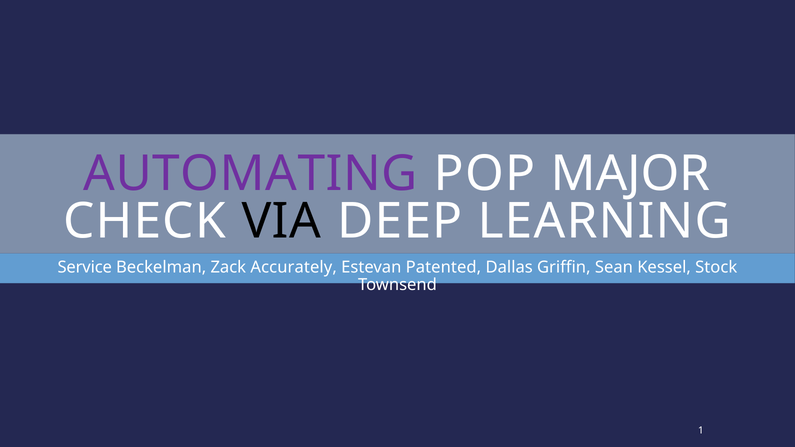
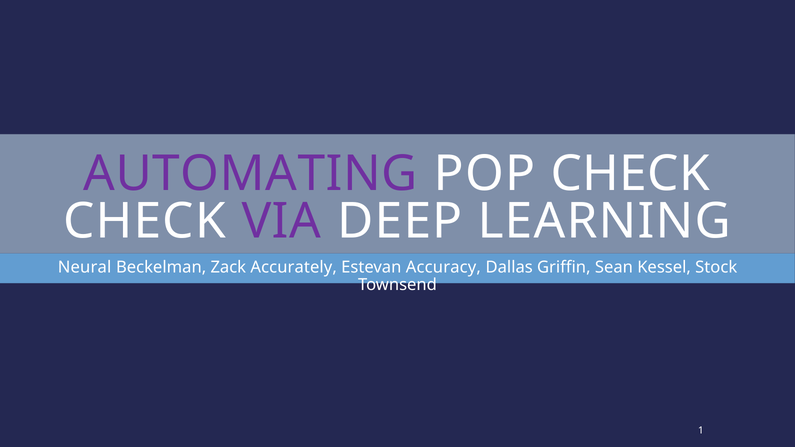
POP MAJOR: MAJOR -> CHECK
VIA colour: black -> purple
Service: Service -> Neural
Patented: Patented -> Accuracy
